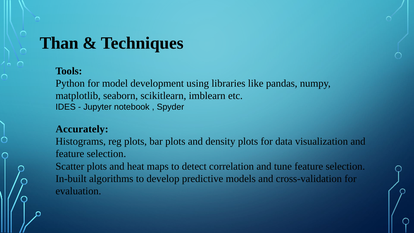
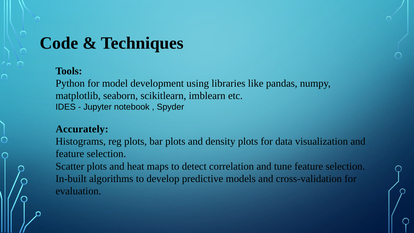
Than: Than -> Code
